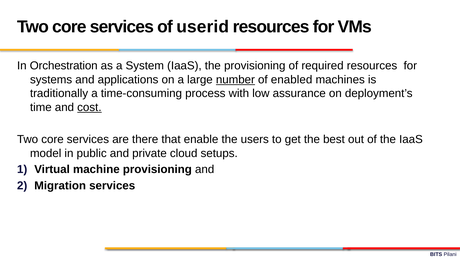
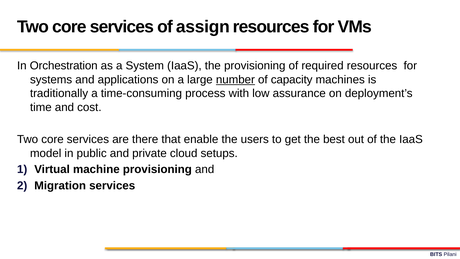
userid: userid -> assign
enabled: enabled -> capacity
cost underline: present -> none
